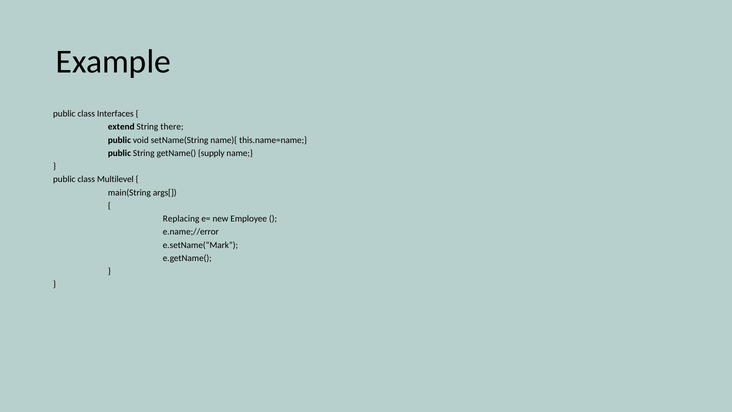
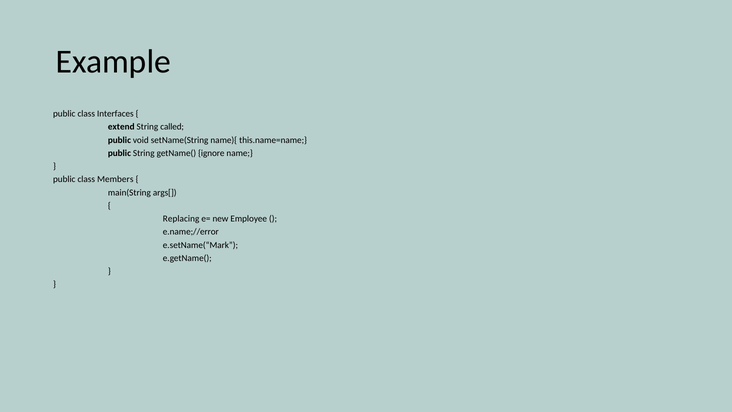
there: there -> called
supply: supply -> ignore
Multilevel: Multilevel -> Members
